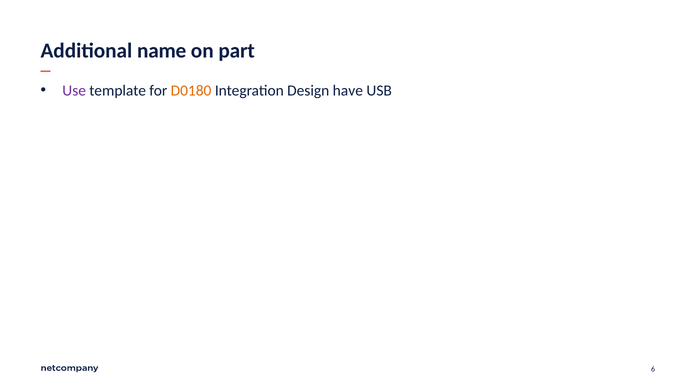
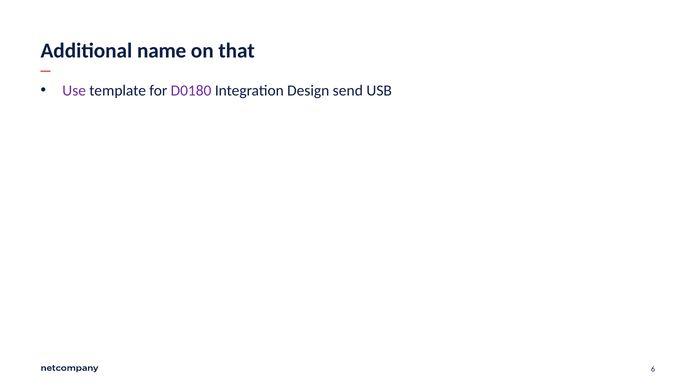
part: part -> that
D0180 colour: orange -> purple
have: have -> send
